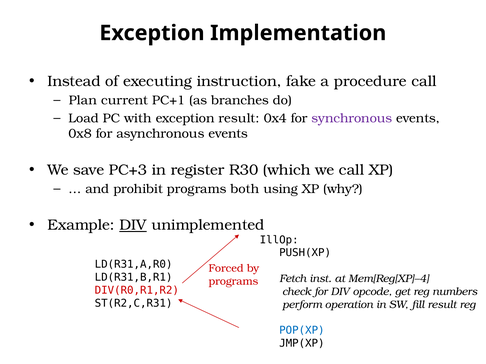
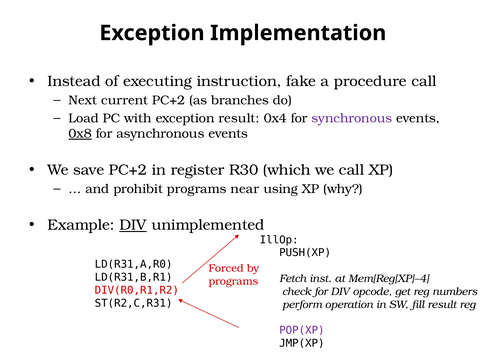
Plan: Plan -> Next
current PC+1: PC+1 -> PC+2
0x8 underline: none -> present
save PC+3: PC+3 -> PC+2
both: both -> near
POP(XP colour: blue -> purple
